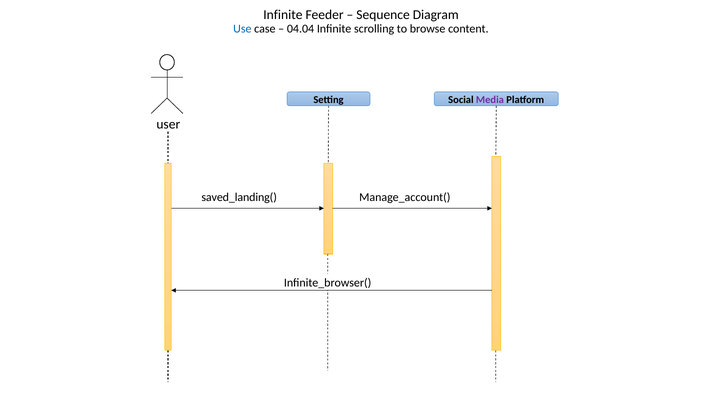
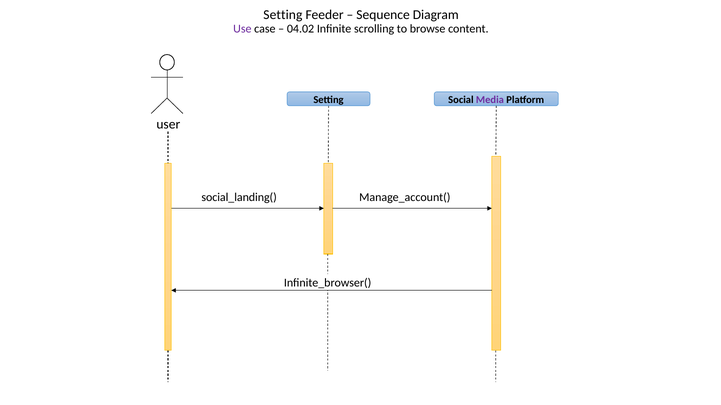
Infinite at (283, 15): Infinite -> Setting
Use colour: blue -> purple
04.04: 04.04 -> 04.02
saved_landing(: saved_landing( -> social_landing(
